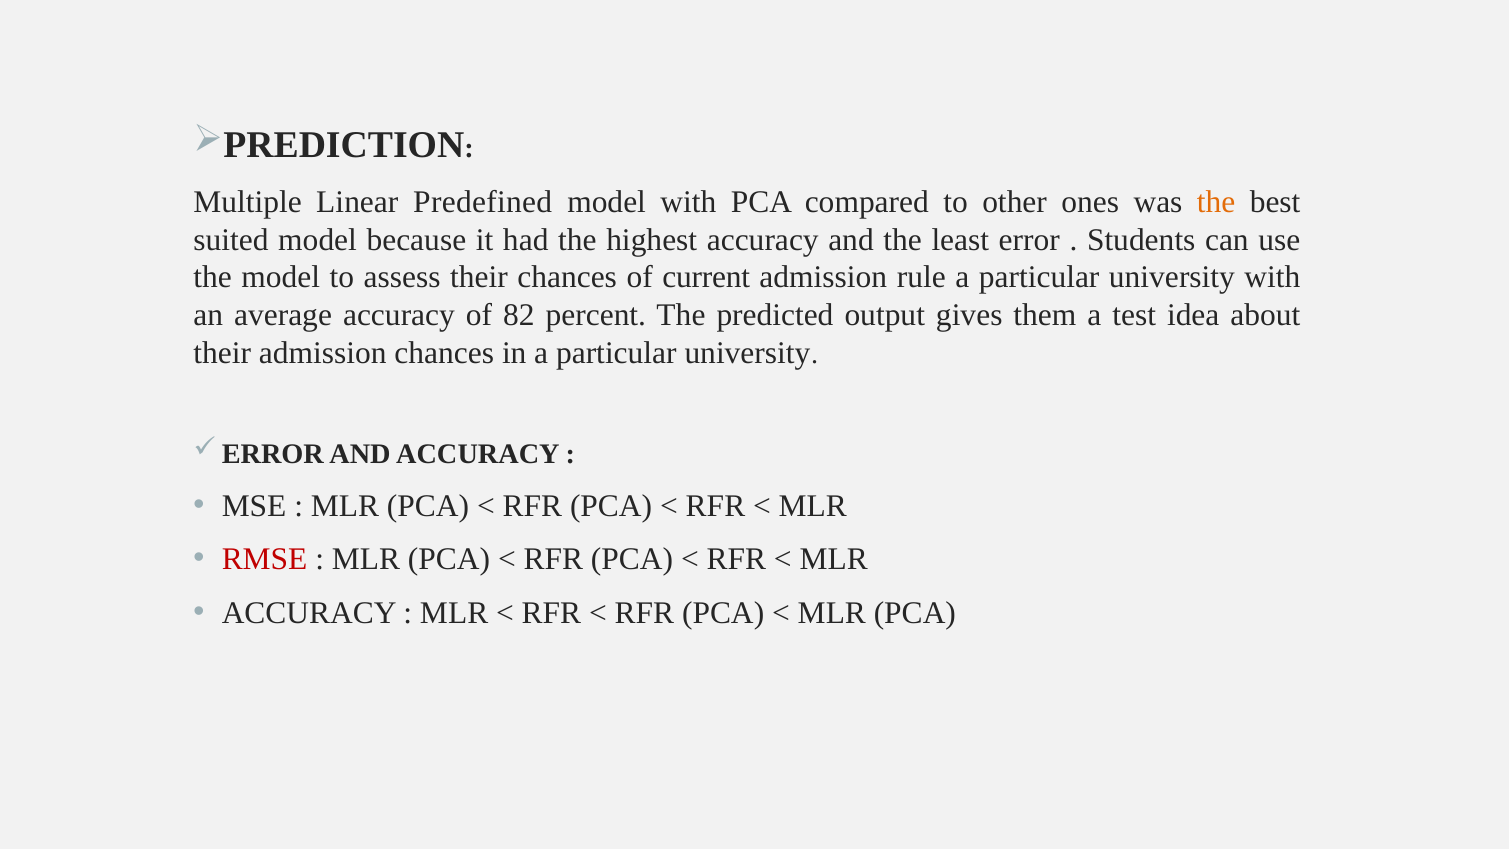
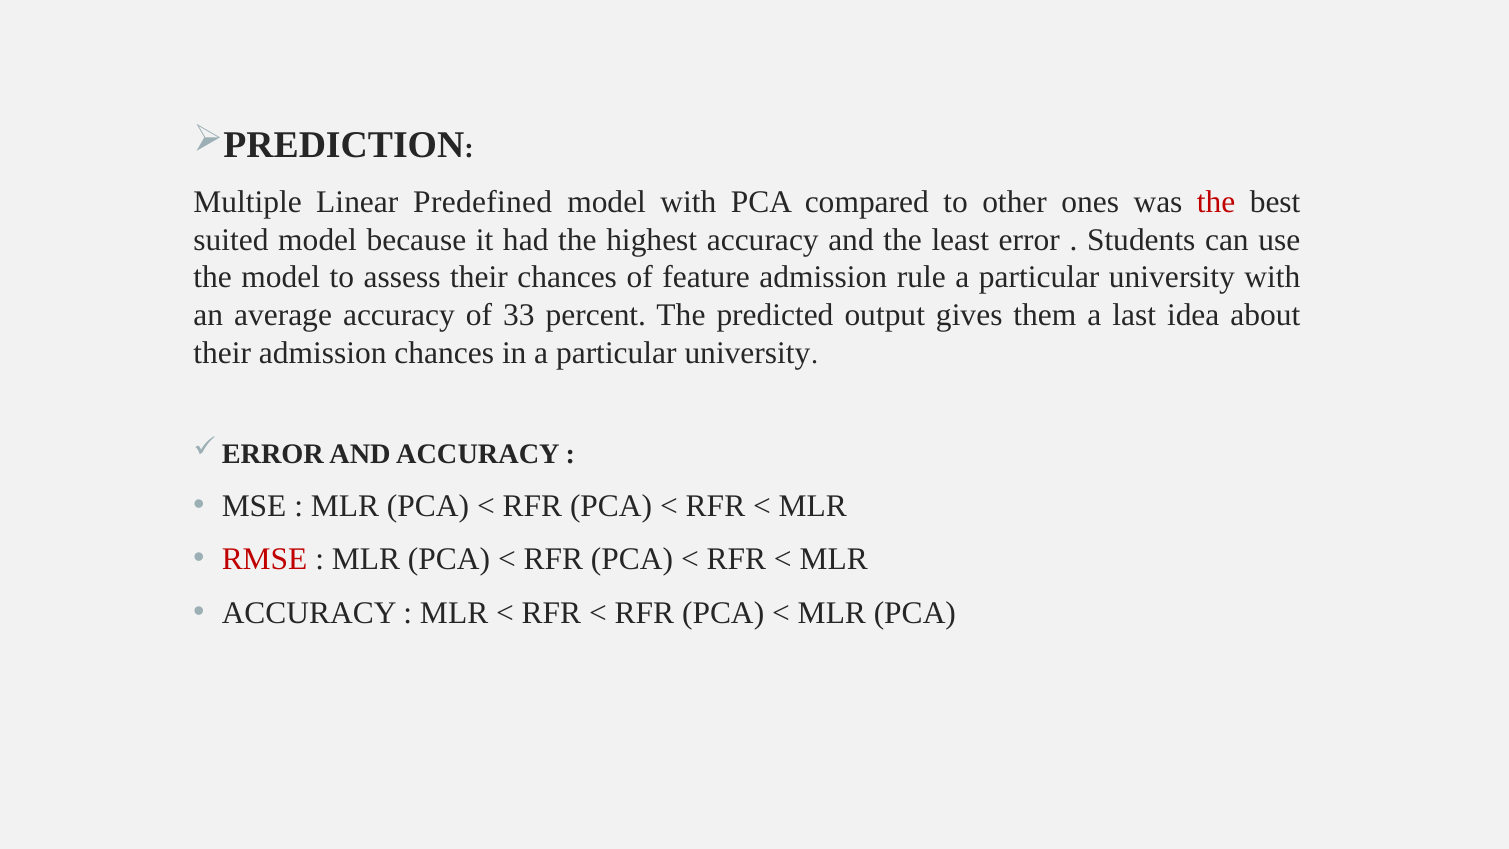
the at (1216, 202) colour: orange -> red
current: current -> feature
82: 82 -> 33
test: test -> last
